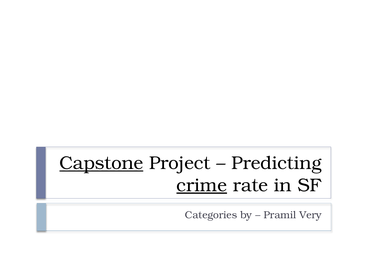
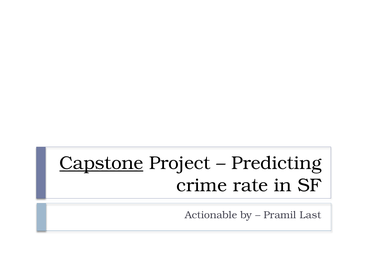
crime underline: present -> none
Categories: Categories -> Actionable
Very: Very -> Last
